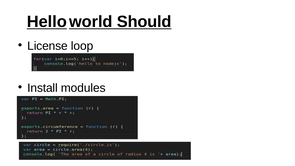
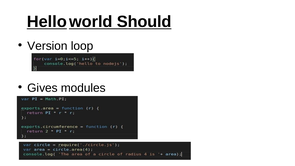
License: License -> Version
Install: Install -> Gives
